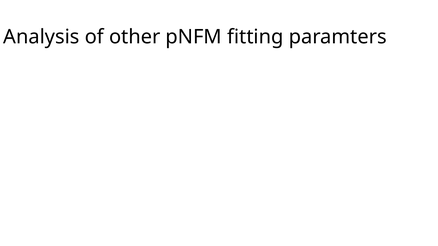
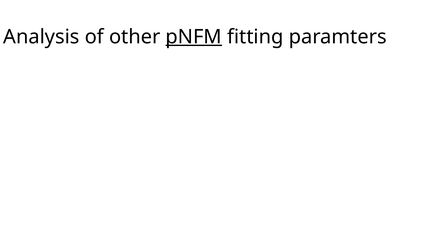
pNFM underline: none -> present
